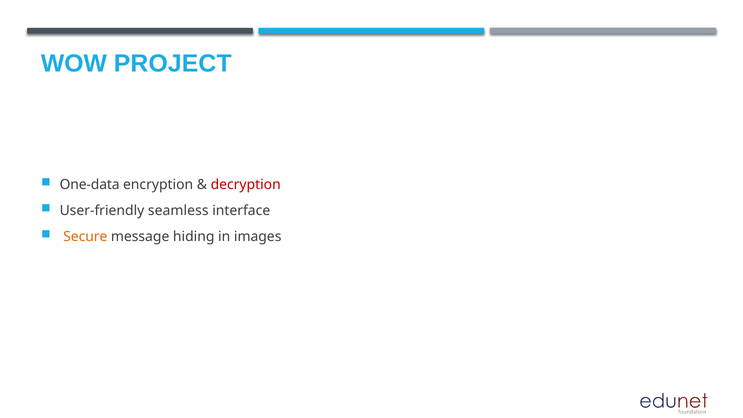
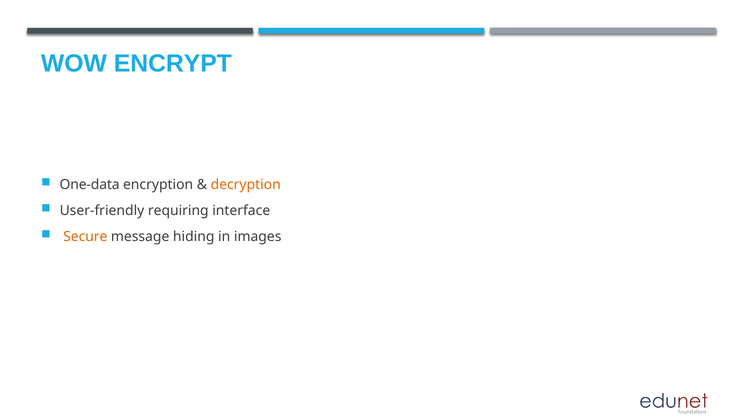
PROJECT: PROJECT -> ENCRYPT
decryption colour: red -> orange
seamless: seamless -> requiring
